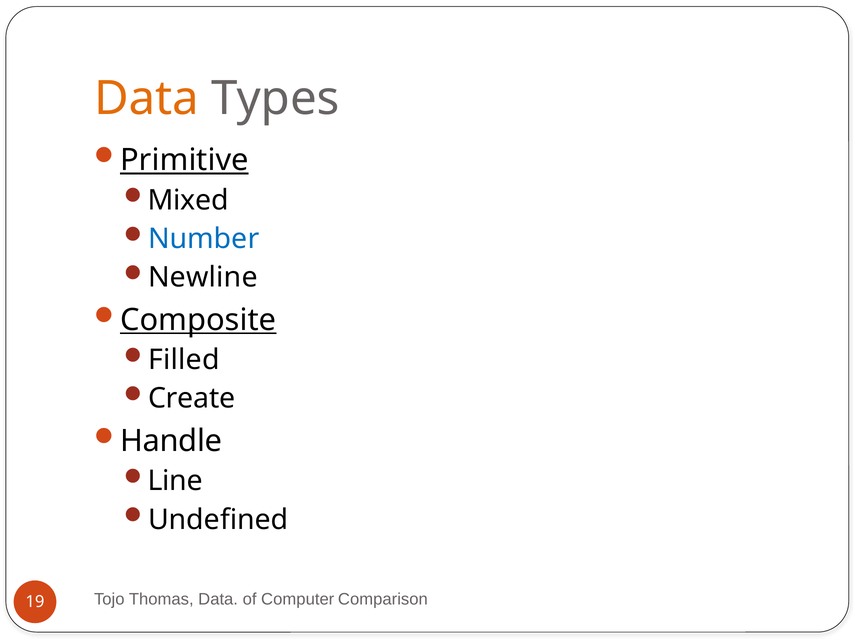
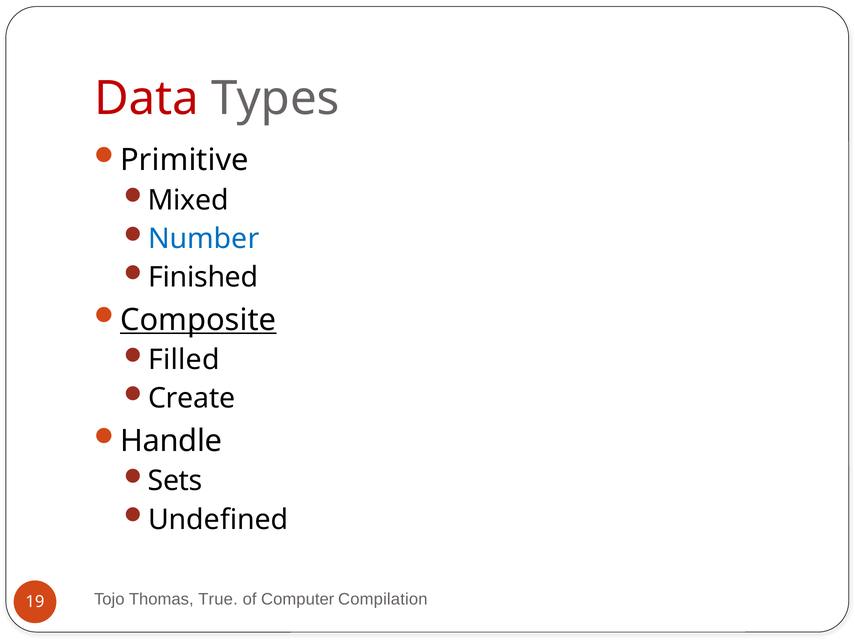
Data at (147, 99) colour: orange -> red
Primitive underline: present -> none
Newline: Newline -> Finished
Line: Line -> Sets
Thomas Data: Data -> True
Comparison: Comparison -> Compilation
